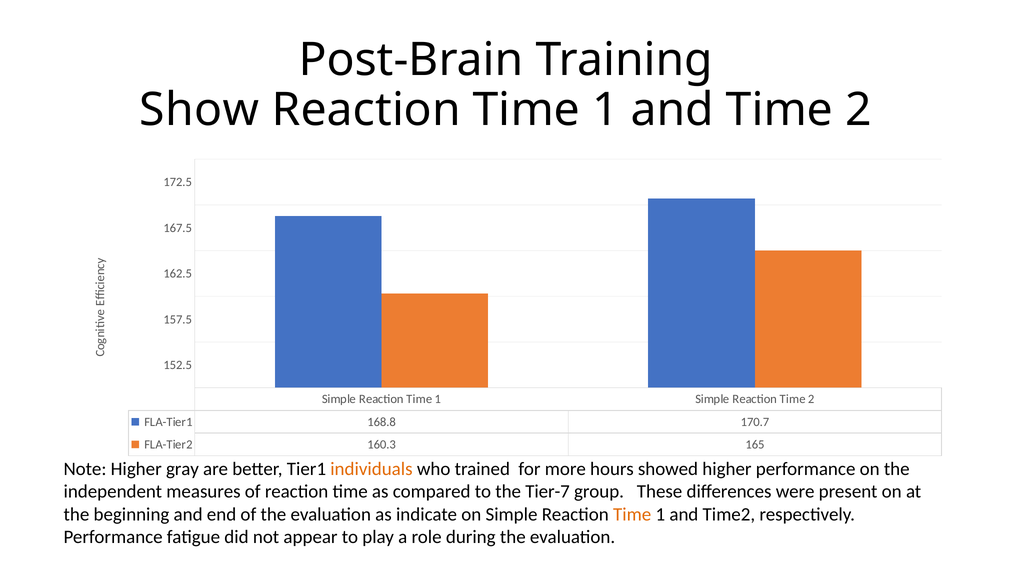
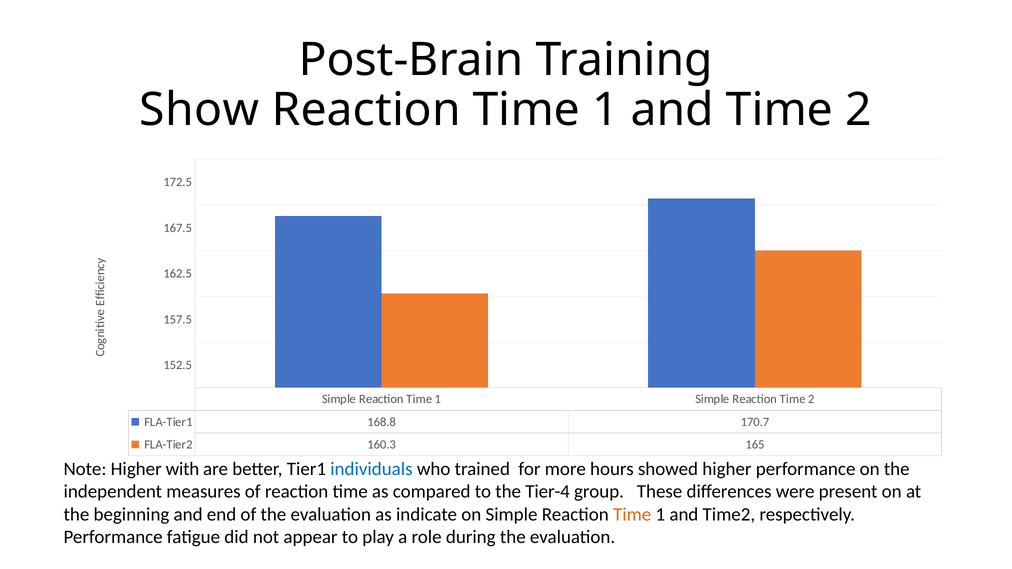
gray: gray -> with
individuals colour: orange -> blue
Tier-7: Tier-7 -> Tier-4
